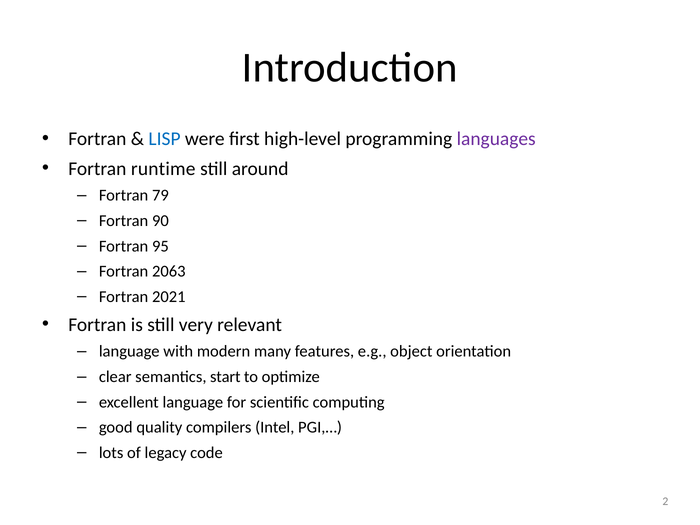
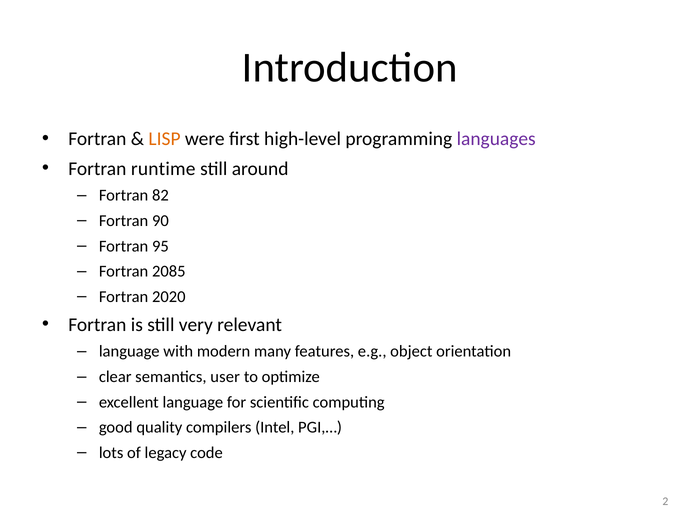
LISP colour: blue -> orange
79: 79 -> 82
2063: 2063 -> 2085
2021: 2021 -> 2020
start: start -> user
